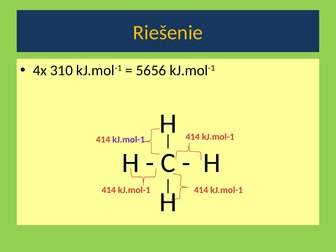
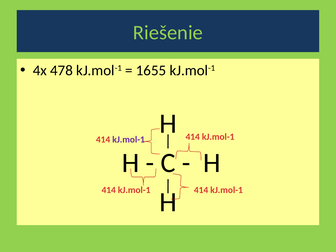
Riešenie colour: yellow -> light green
310: 310 -> 478
5656: 5656 -> 1655
